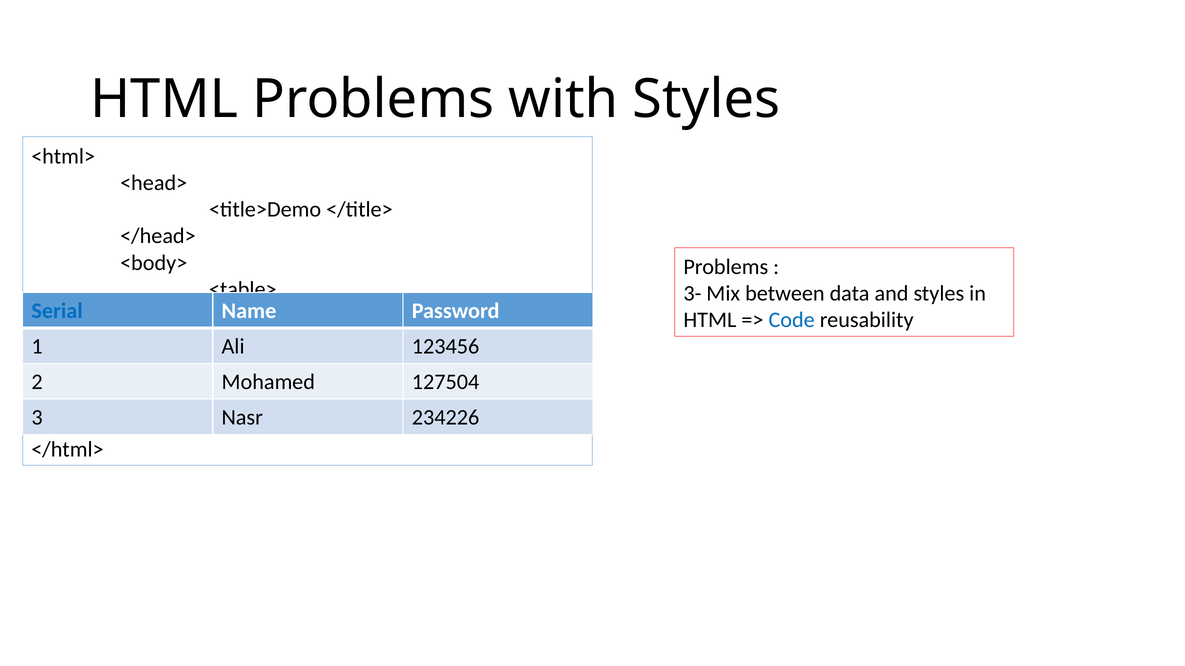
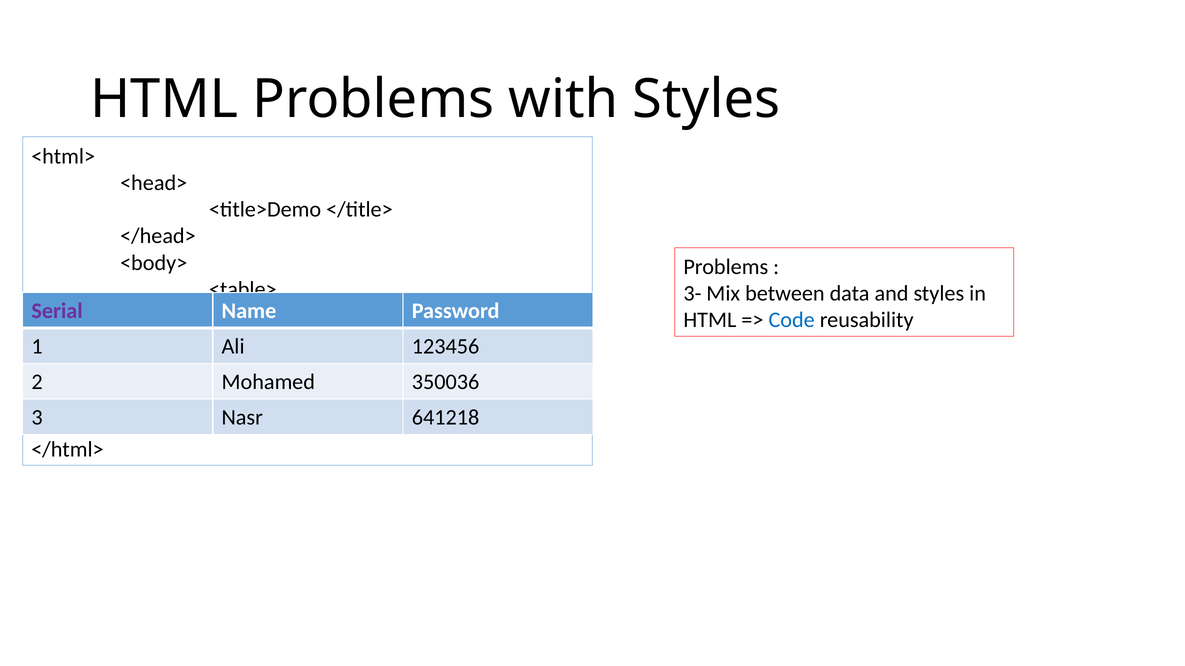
Serial colour: blue -> purple
127504: 127504 -> 350036
234226: 234226 -> 641218
